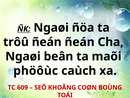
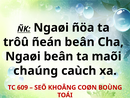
ñeán ñeán: ñeán -> beân
phöôùc: phöôùc -> chaúng
